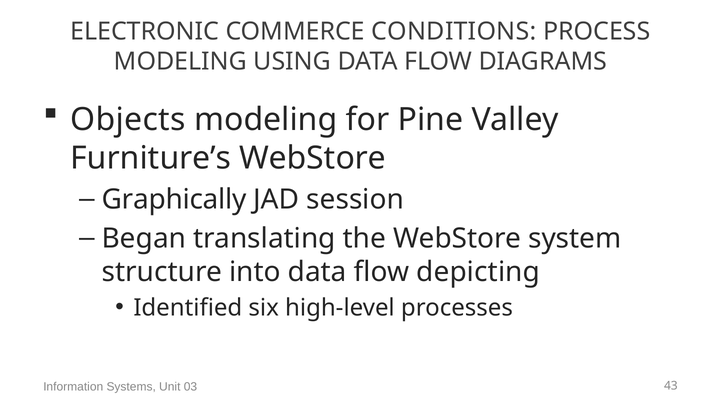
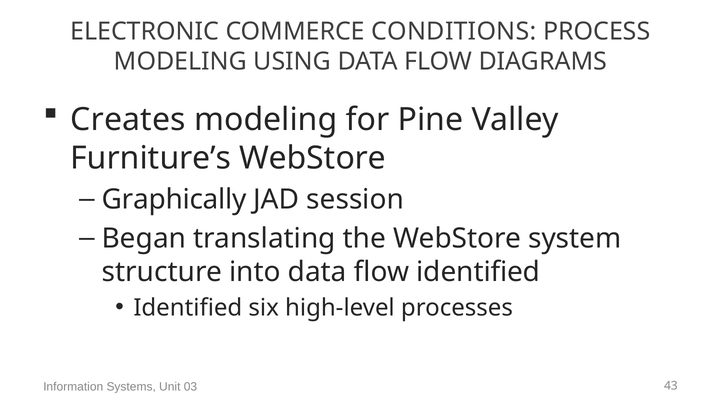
Objects: Objects -> Creates
flow depicting: depicting -> identified
